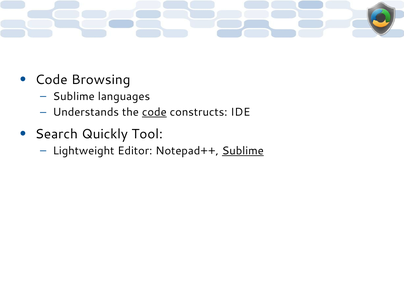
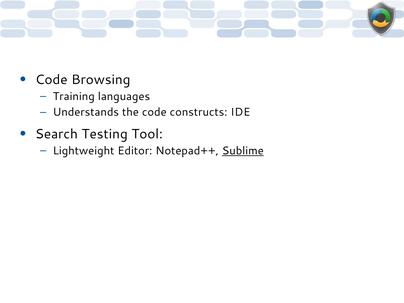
Sublime at (74, 97): Sublime -> Training
code at (154, 112) underline: present -> none
Quickly: Quickly -> Testing
